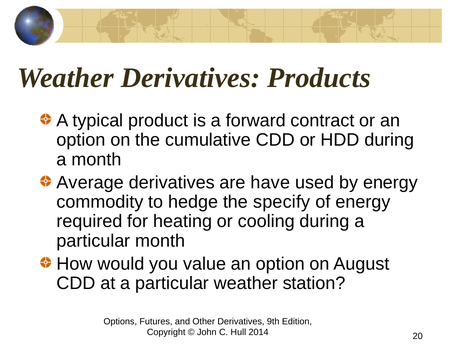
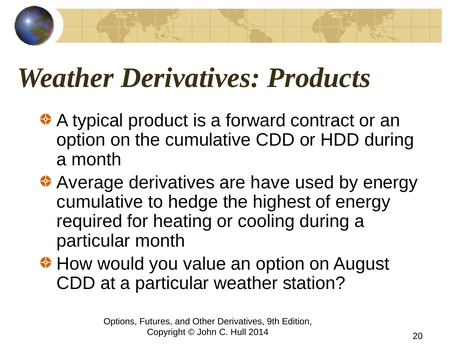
commodity at (100, 202): commodity -> cumulative
specify: specify -> highest
